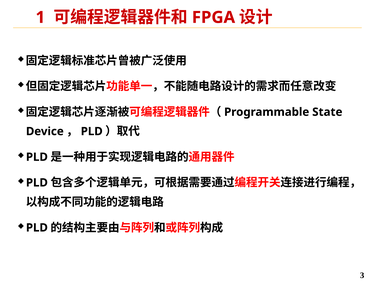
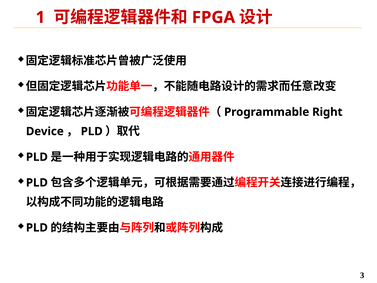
State: State -> Right
